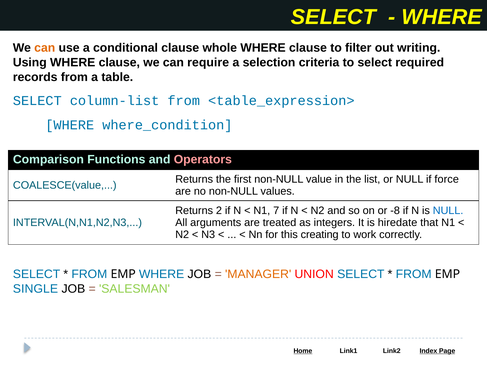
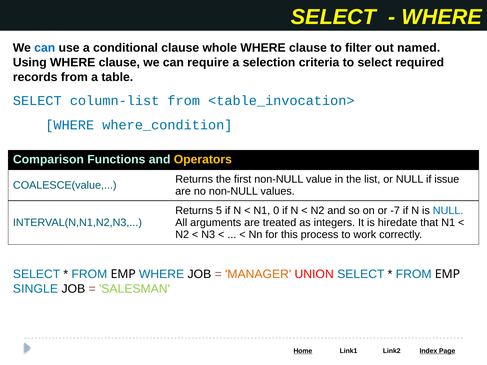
can at (45, 48) colour: orange -> blue
writing: writing -> named
<table_expression>: <table_expression> -> <table_invocation>
Operators colour: pink -> yellow
force: force -> issue
2: 2 -> 5
7: 7 -> 0
-8: -8 -> -7
creating: creating -> process
